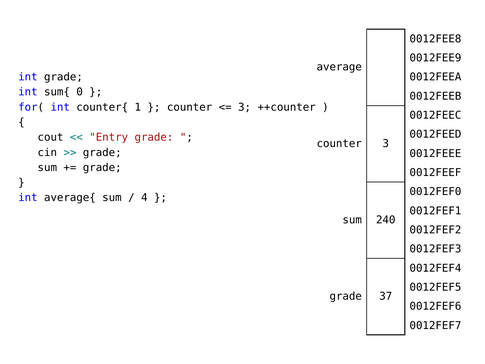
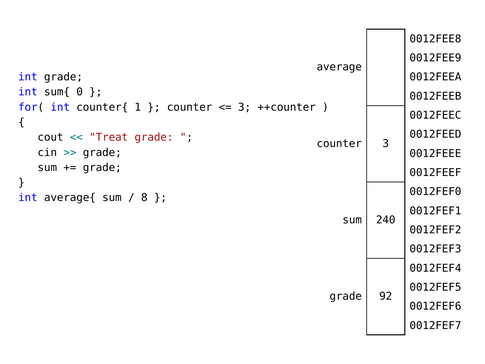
Entry: Entry -> Treat
4: 4 -> 8
37: 37 -> 92
